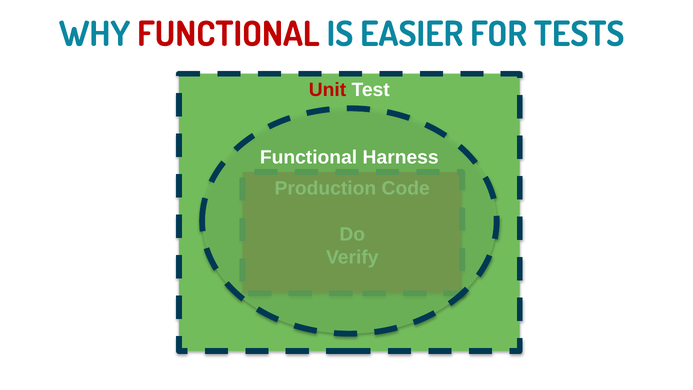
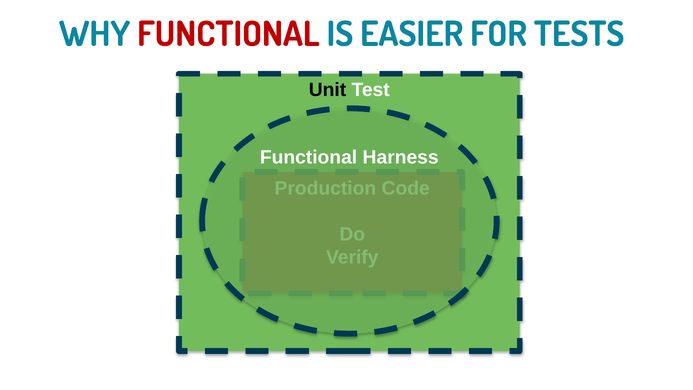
Unit colour: red -> black
